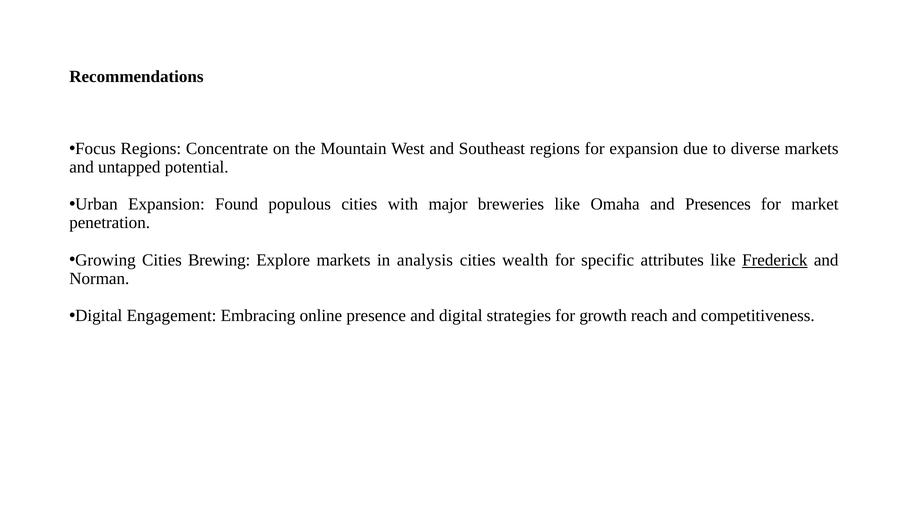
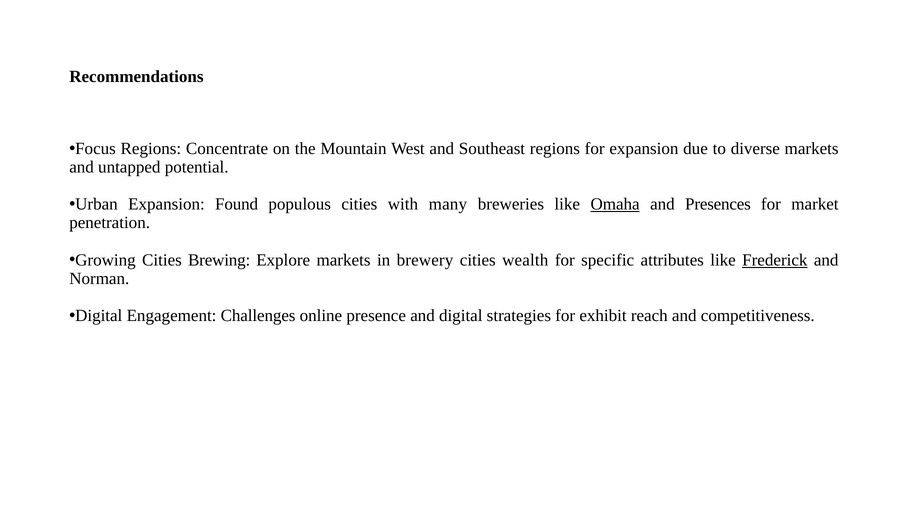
major: major -> many
Omaha underline: none -> present
analysis: analysis -> brewery
Embracing: Embracing -> Challenges
growth: growth -> exhibit
